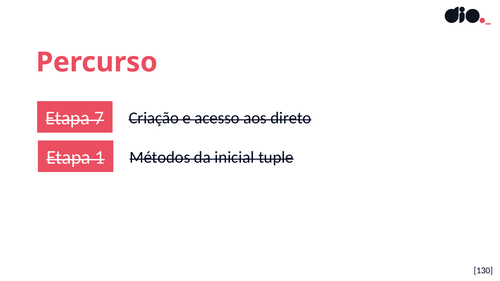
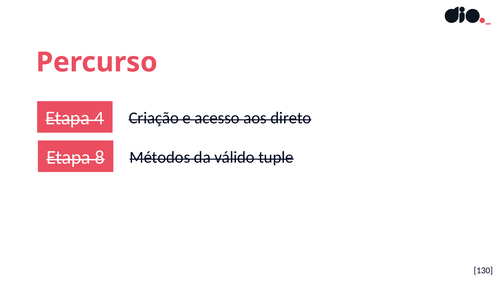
7: 7 -> 4
1: 1 -> 8
inicial: inicial -> válido
